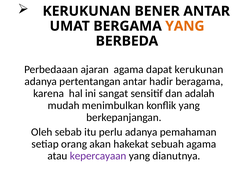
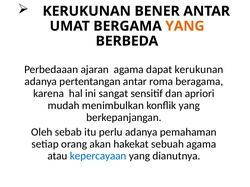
hadir: hadir -> roma
adalah: adalah -> apriori
kepercayaan colour: purple -> blue
